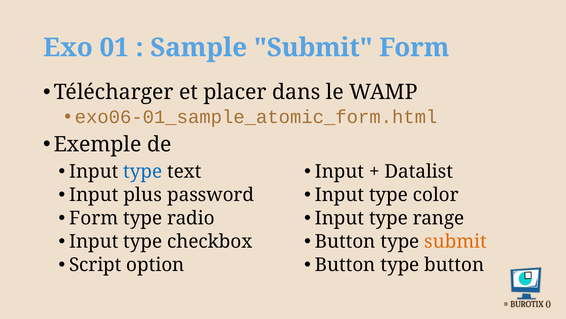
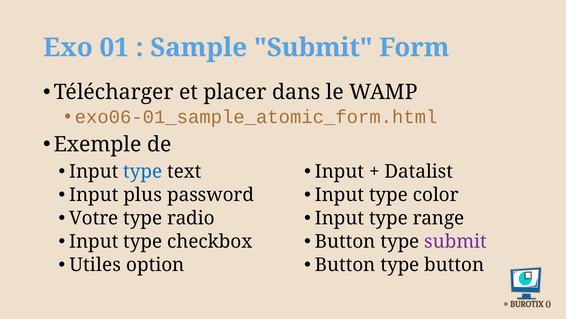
Form at (94, 218): Form -> Votre
submit at (456, 241) colour: orange -> purple
Script: Script -> Utiles
